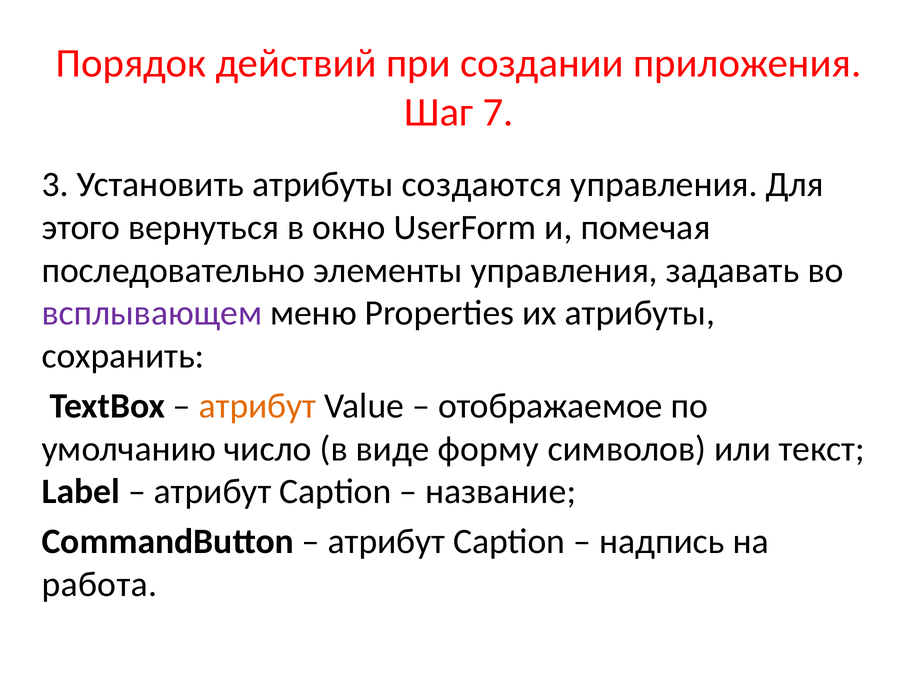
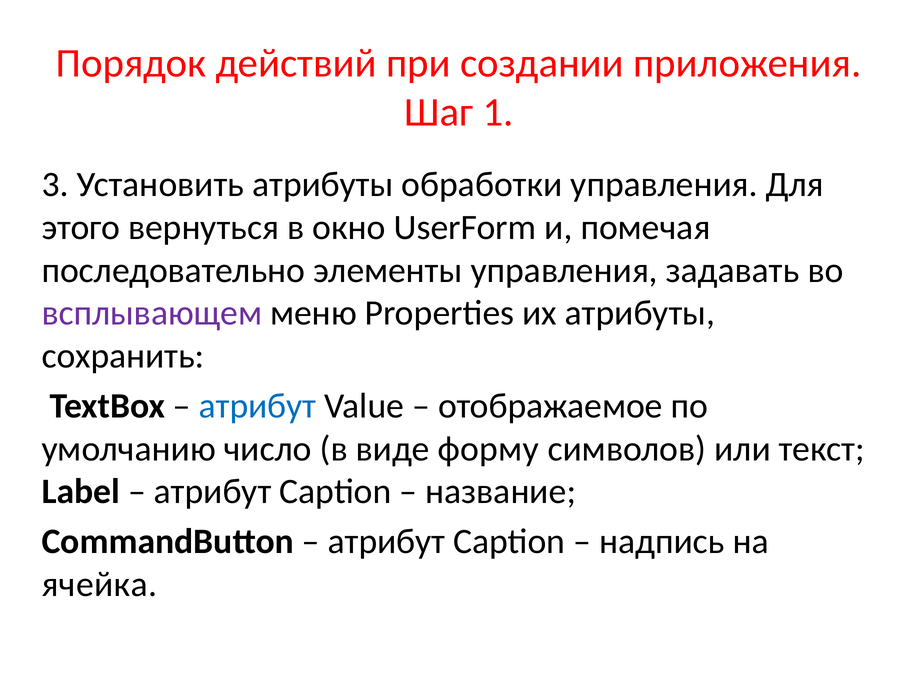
7: 7 -> 1
создаются: создаются -> обработки
атрибут at (258, 406) colour: orange -> blue
работа: работа -> ячейка
